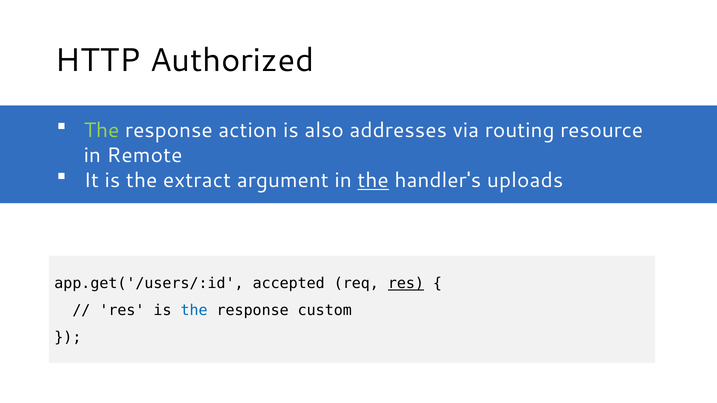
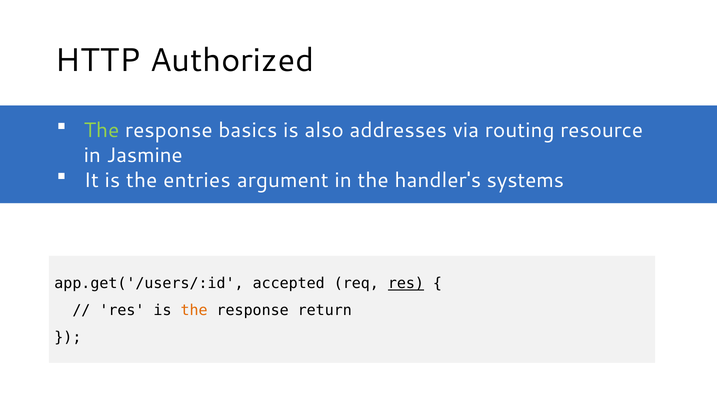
action: action -> basics
Remote: Remote -> Jasmine
extract: extract -> entries
the at (373, 181) underline: present -> none
uploads: uploads -> systems
the at (194, 311) colour: blue -> orange
custom: custom -> return
